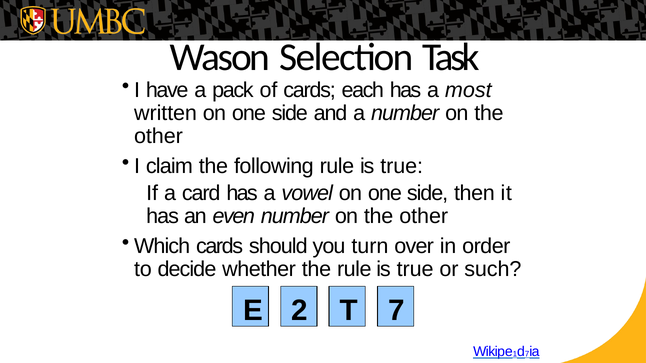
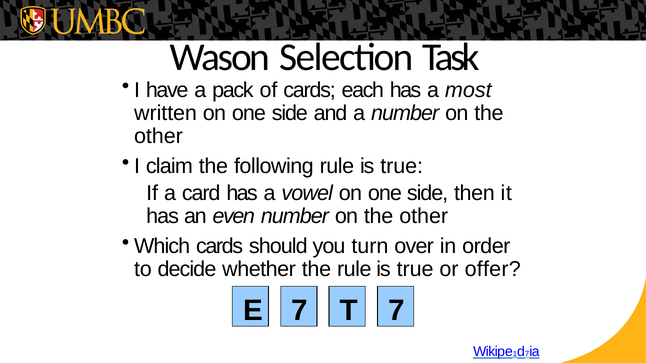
such: such -> offer
E 2: 2 -> 7
